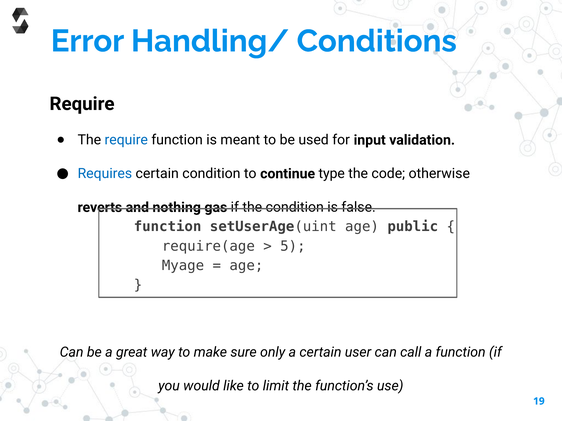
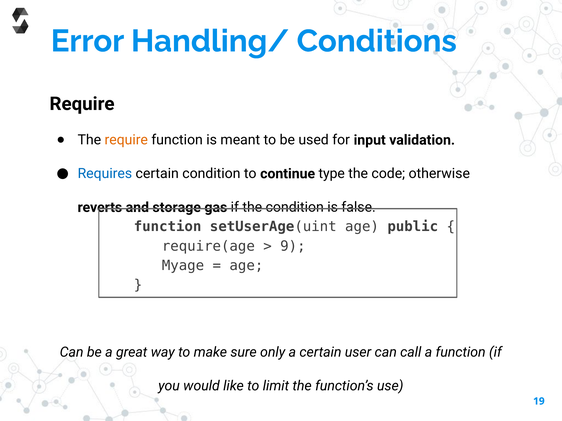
require at (126, 140) colour: blue -> orange
nothing: nothing -> storage
5: 5 -> 9
